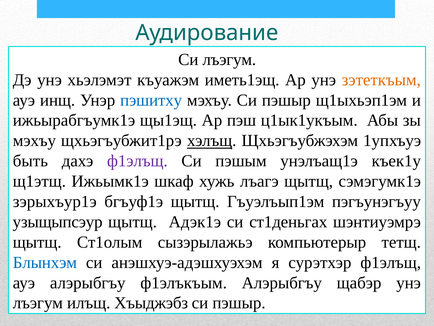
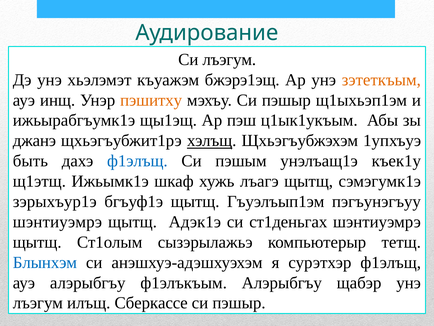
иметь1эщ: иметь1эщ -> бжэрэ1эщ
пэшитху colour: blue -> orange
мэхъу at (34, 140): мэхъу -> джанэ
ф1элъщ at (137, 161) colour: purple -> blue
узыщыпсэур at (58, 222): узыщыпсэур -> шэнтиуэмрэ
Хъыджэбз: Хъыджэбз -> Сберкассе
